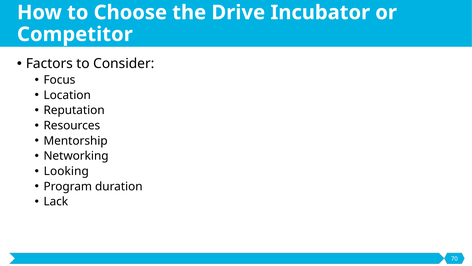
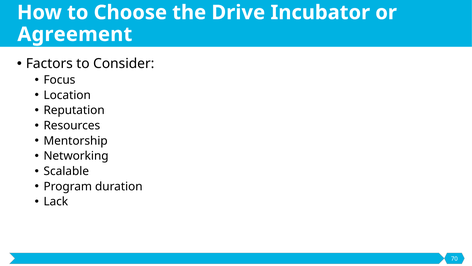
Competitor: Competitor -> Agreement
Looking: Looking -> Scalable
